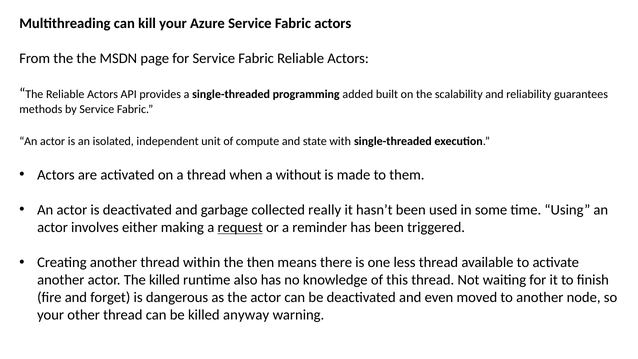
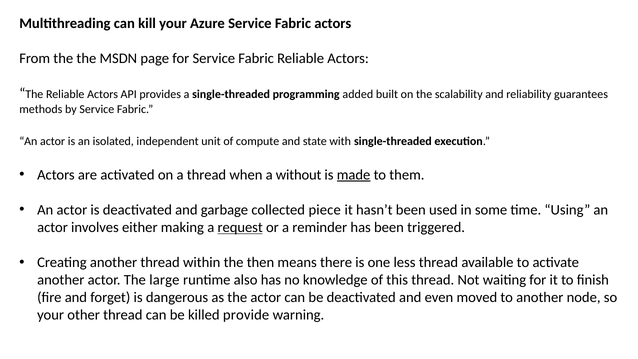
made underline: none -> present
really: really -> piece
The killed: killed -> large
anyway: anyway -> provide
